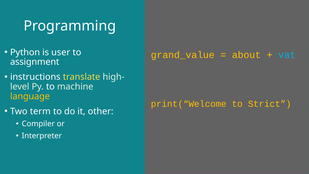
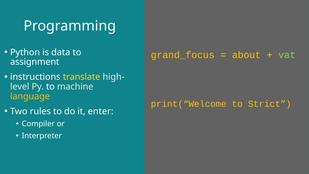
user: user -> data
grand_value: grand_value -> grand_focus
vat colour: light blue -> light green
term: term -> rules
other: other -> enter
